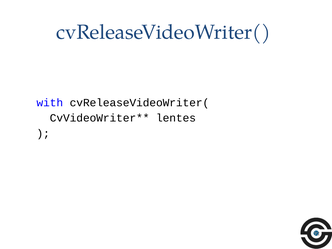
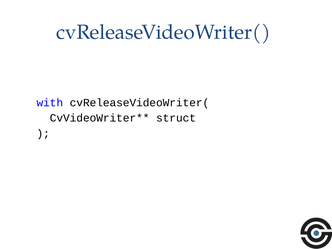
lentes: lentes -> struct
